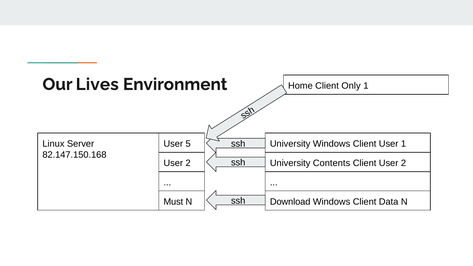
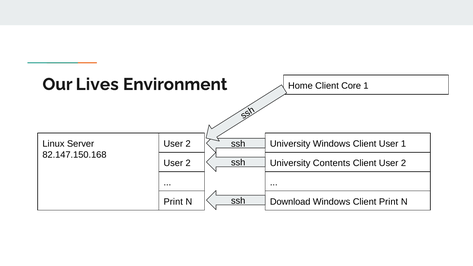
Only: Only -> Core
5 at (188, 144): 5 -> 2
Must at (173, 202): Must -> Print
Client Data: Data -> Print
